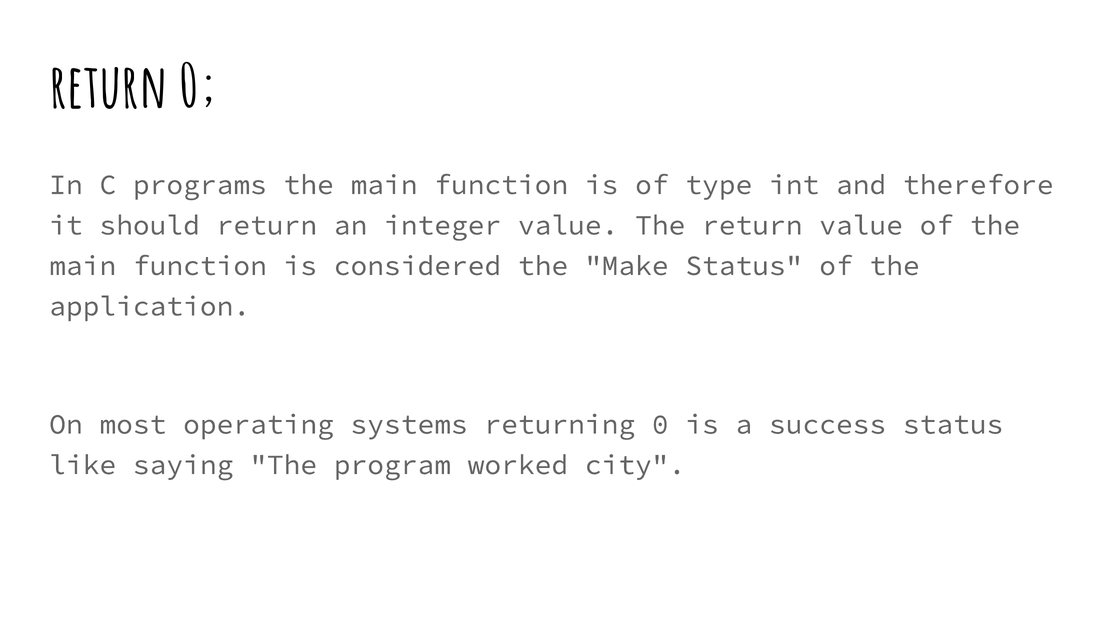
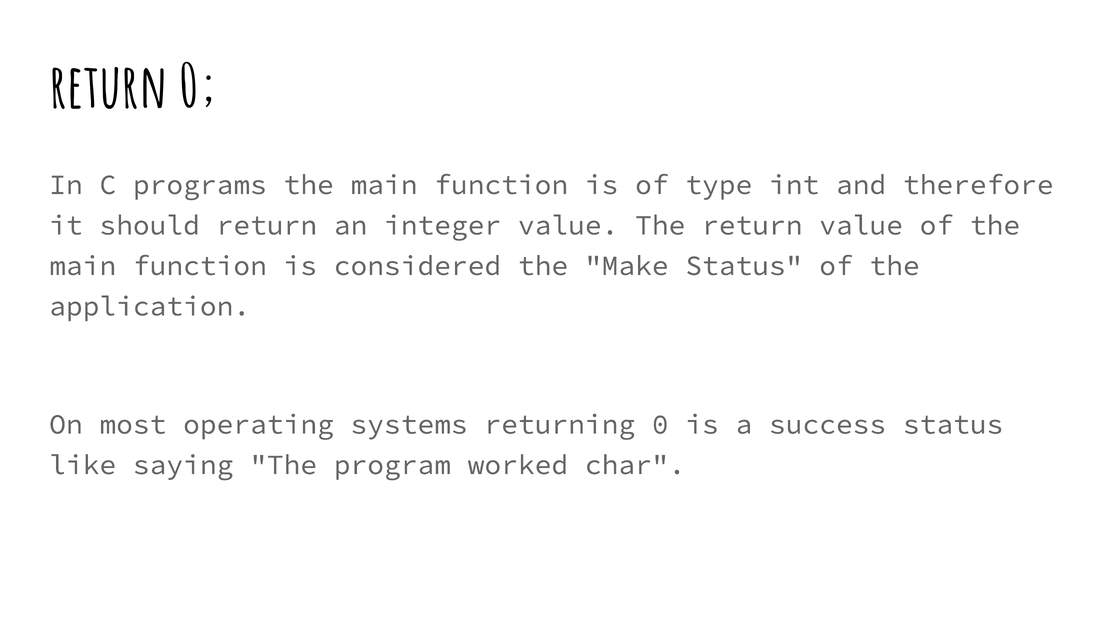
city: city -> char
